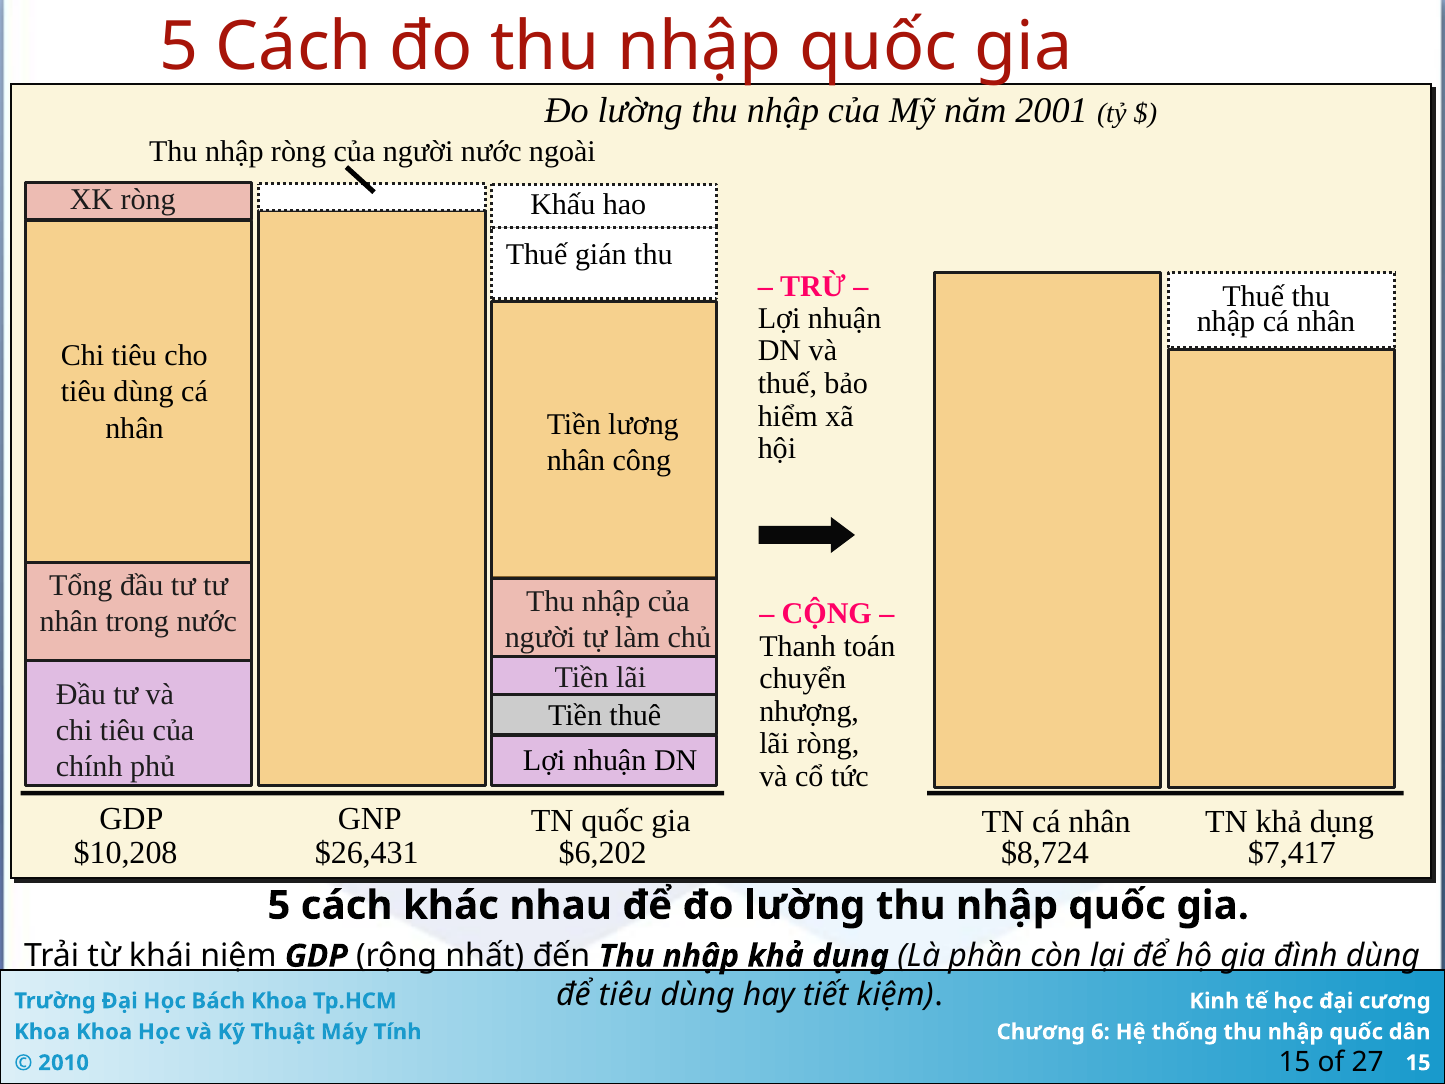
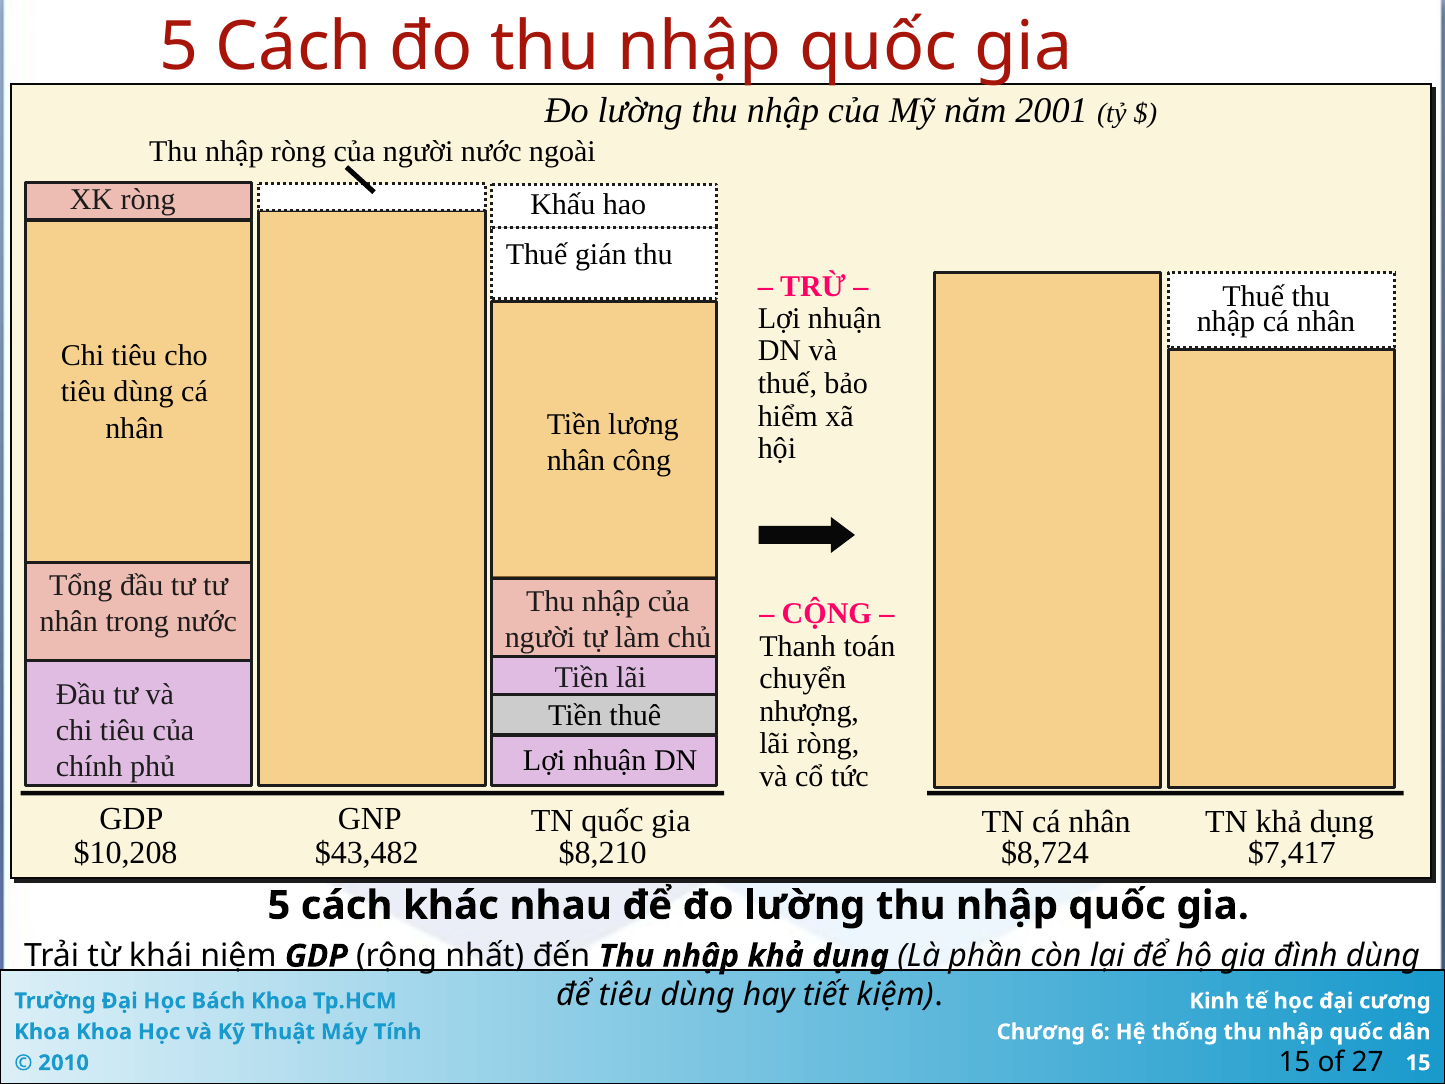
$26,431: $26,431 -> $43,482
$6,202: $6,202 -> $8,210
